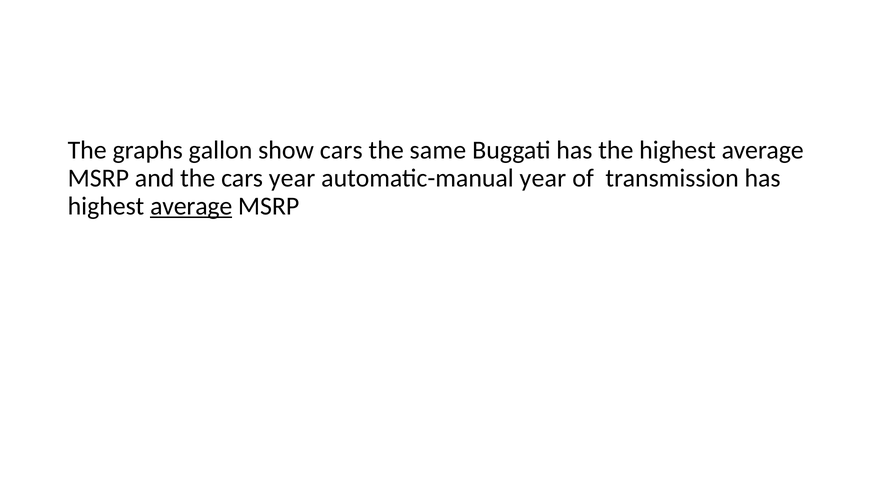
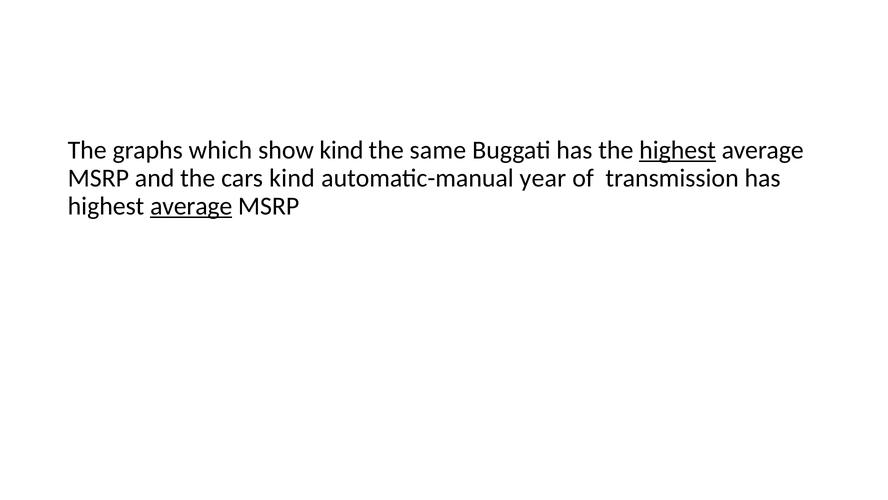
gallon: gallon -> which
show cars: cars -> kind
highest at (678, 150) underline: none -> present
cars year: year -> kind
